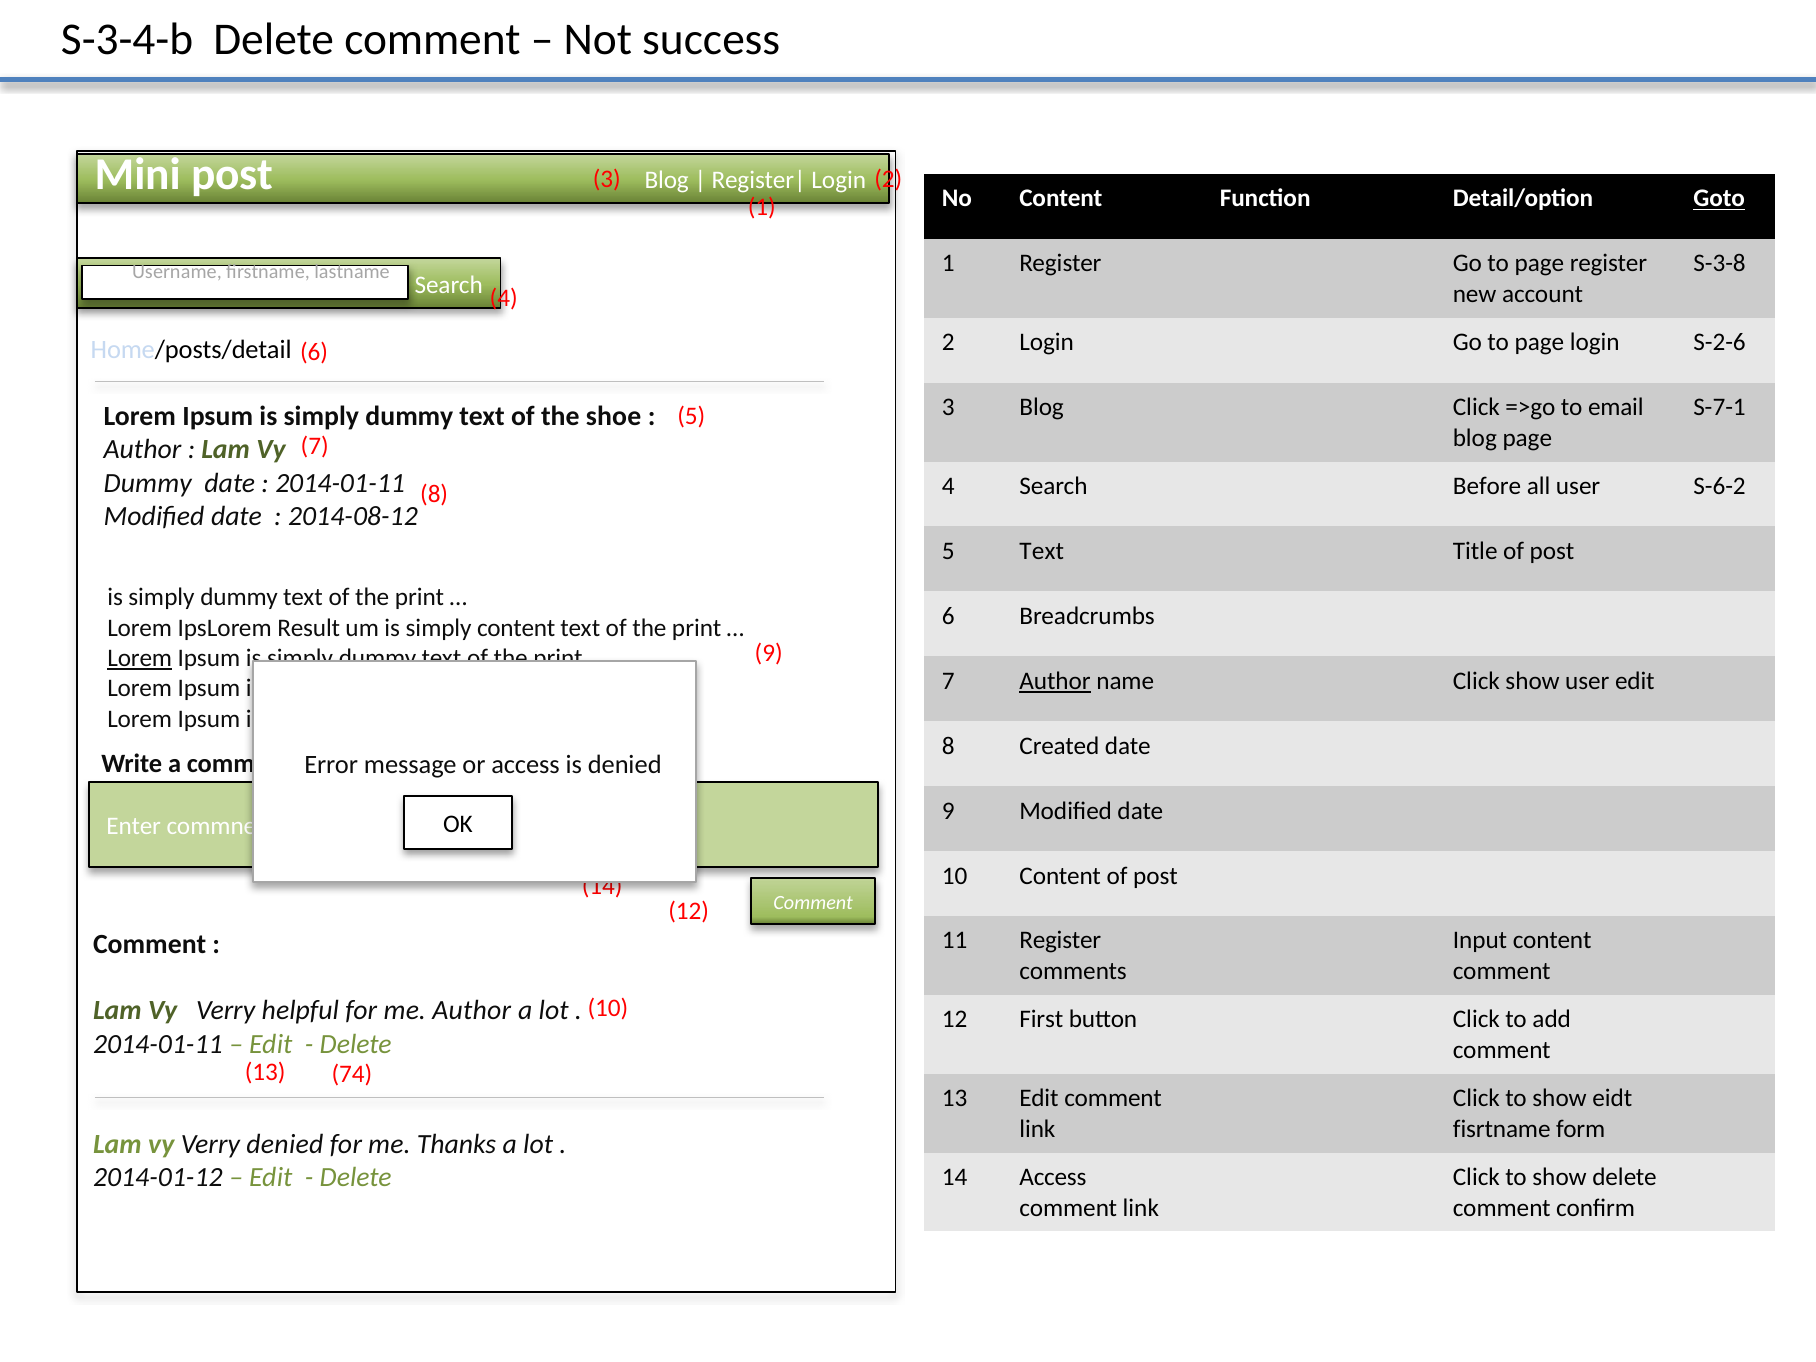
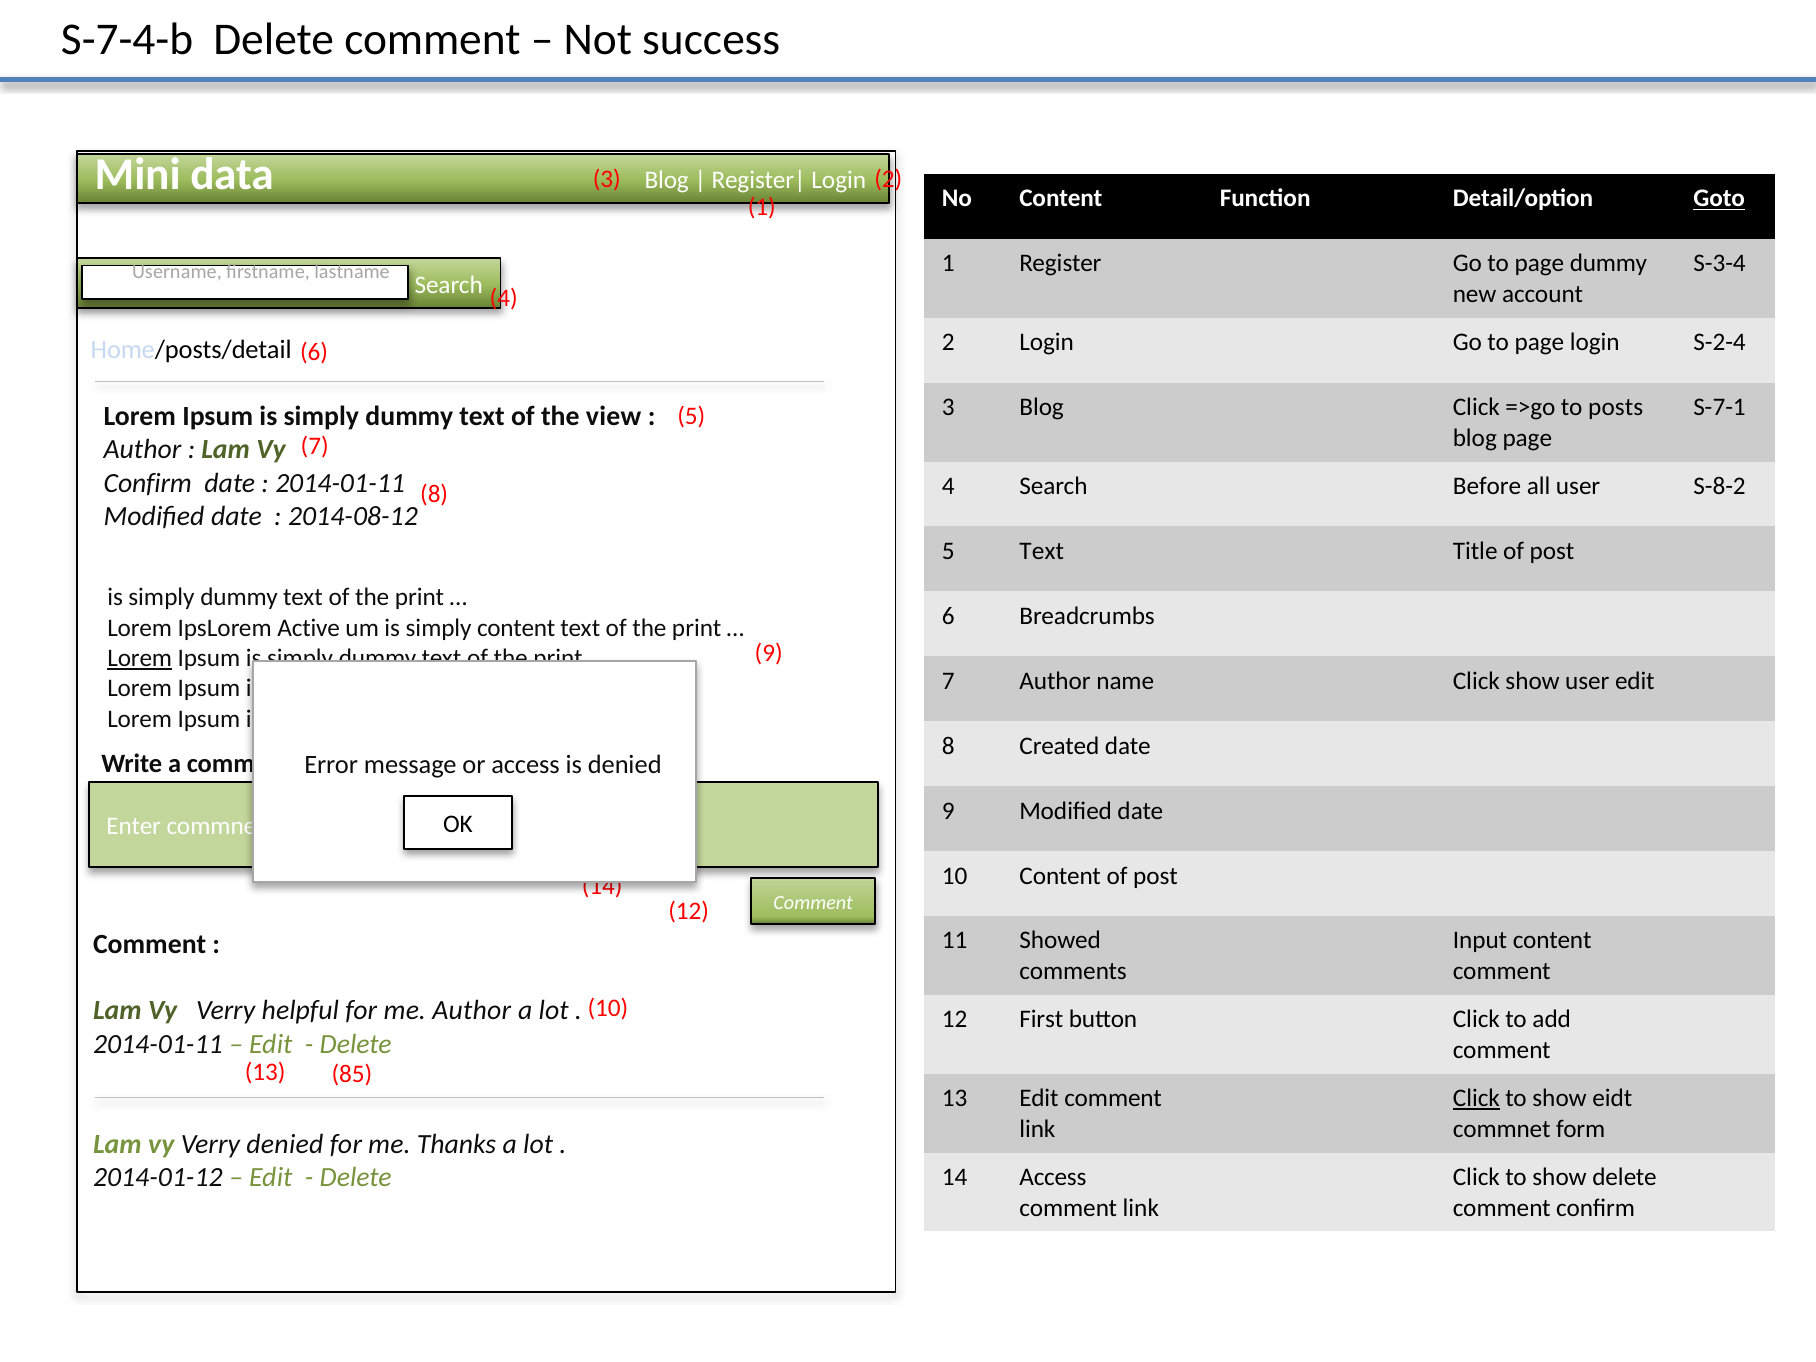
S-3-4-b: S-3-4-b -> S-7-4-b
Mini post: post -> data
page register: register -> dummy
S-3-8: S-3-8 -> S-3-4
S-2-6: S-2-6 -> S-2-4
email: email -> posts
shoe: shoe -> view
Dummy at (148, 483): Dummy -> Confirm
S-6-2: S-6-2 -> S-8-2
Result: Result -> Active
Author at (1055, 681) underline: present -> none
11 Register: Register -> Showed
74: 74 -> 85
Click at (1476, 1098) underline: none -> present
fisrtname at (1502, 1129): fisrtname -> commnet
